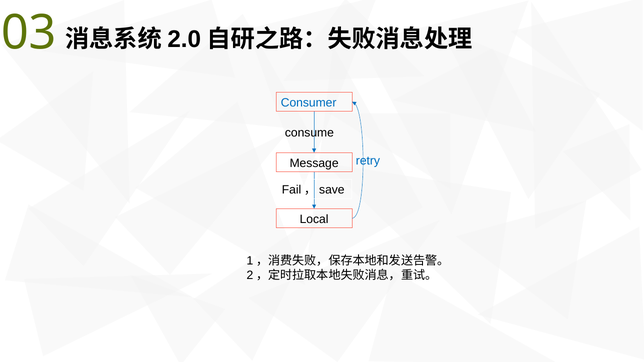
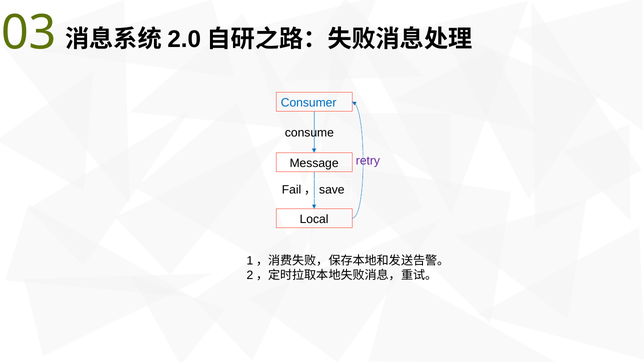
retry colour: blue -> purple
